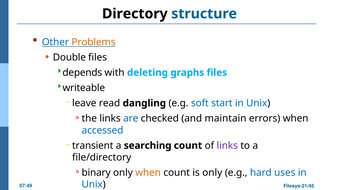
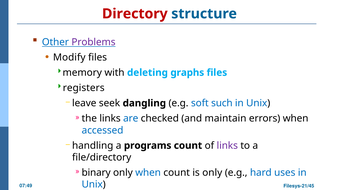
Directory colour: black -> red
Problems colour: orange -> purple
Double: Double -> Modify
depends: depends -> memory
writeable: writeable -> registers
read: read -> seek
start: start -> such
transient: transient -> handling
searching: searching -> programs
when at (148, 173) colour: orange -> blue
